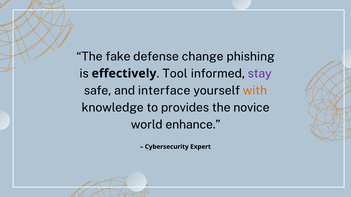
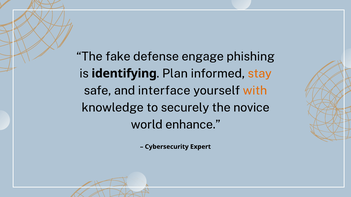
change: change -> engage
effectively: effectively -> identifying
Tool: Tool -> Plan
stay colour: purple -> orange
provides: provides -> securely
